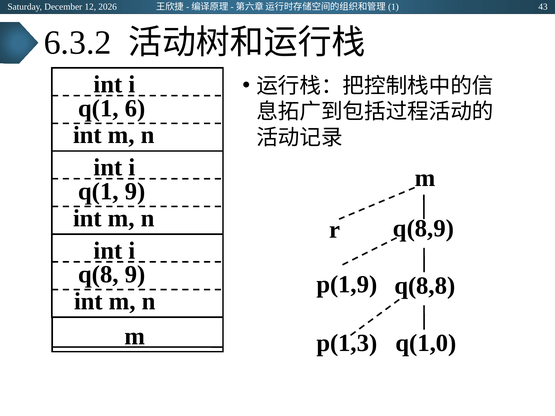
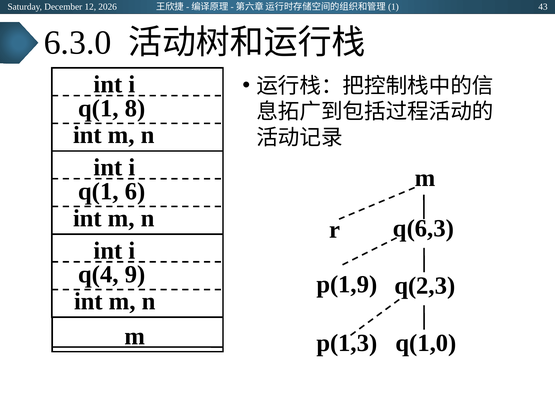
6.3.2: 6.3.2 -> 6.3.0
6: 6 -> 8
q(1 9: 9 -> 6
q(8,9: q(8,9 -> q(6,3
q(8: q(8 -> q(4
q(8,8: q(8,8 -> q(2,3
